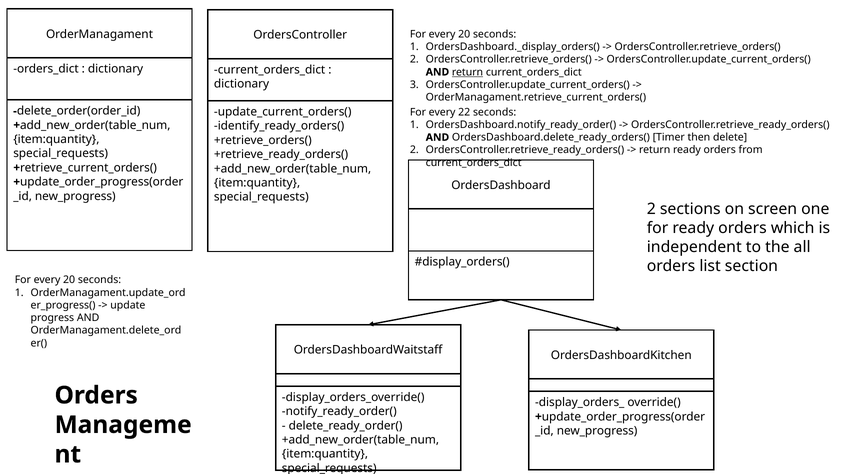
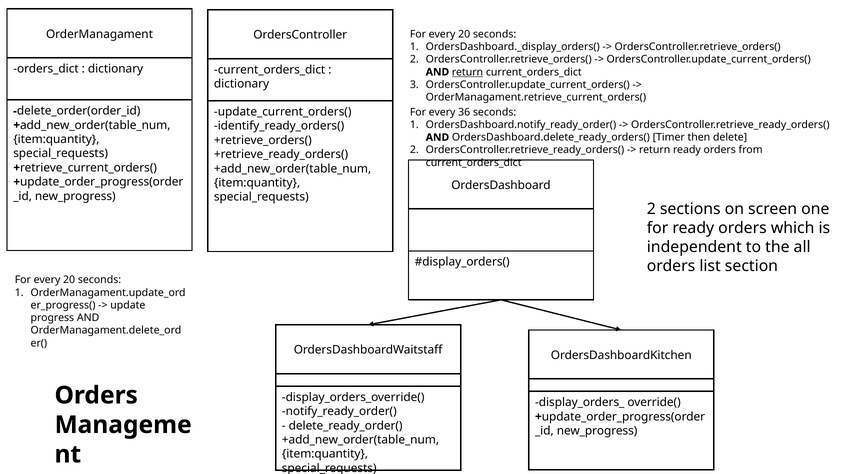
22: 22 -> 36
